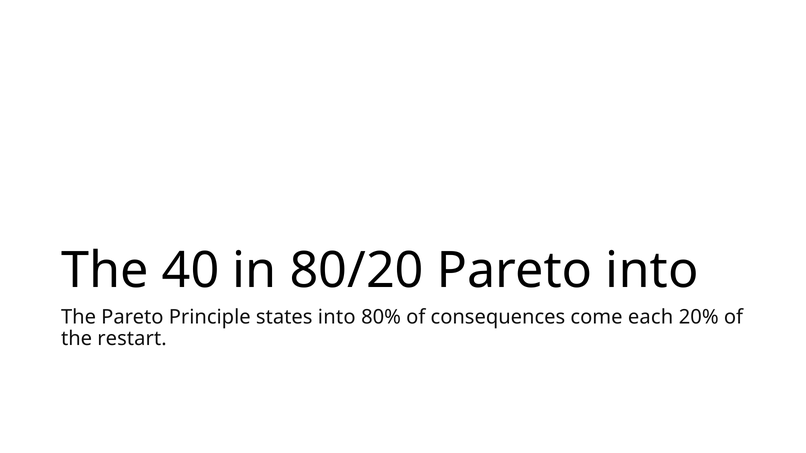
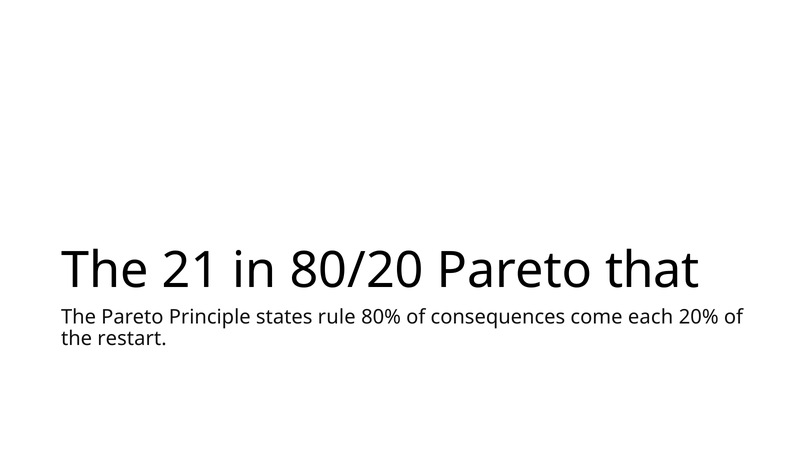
40: 40 -> 21
Pareto into: into -> that
states into: into -> rule
